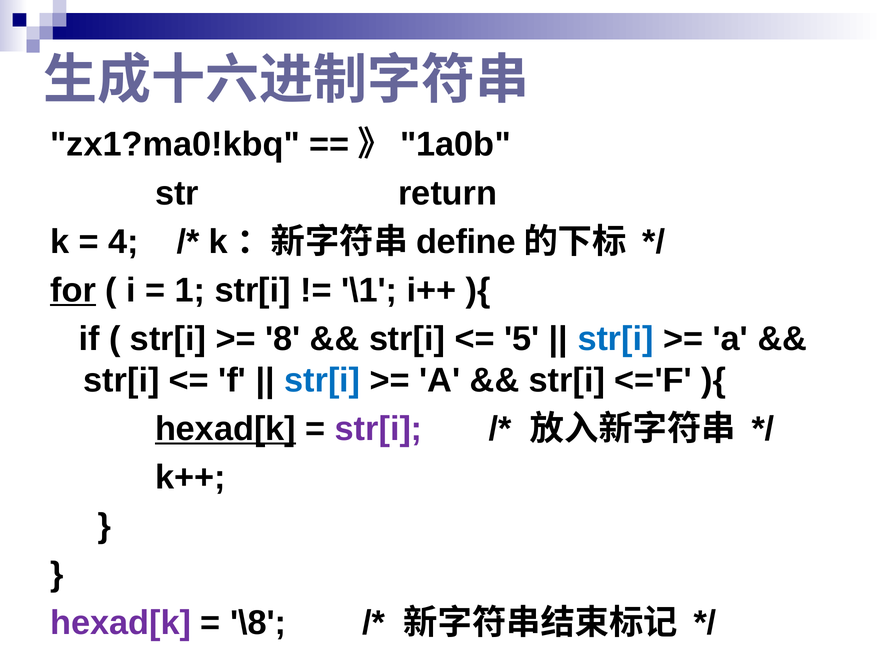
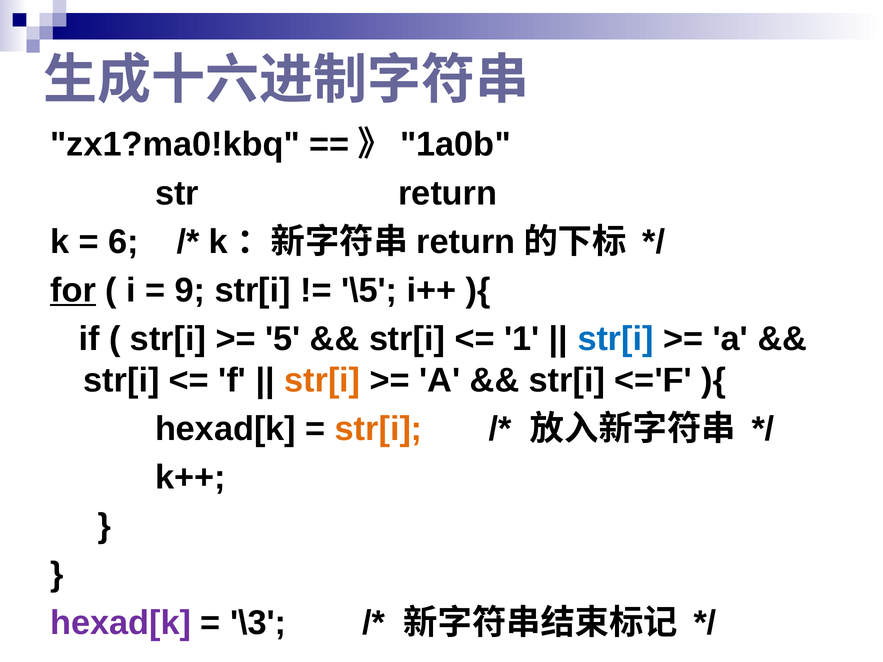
4: 4 -> 6
define at (466, 242): define -> return
1: 1 -> 9
\1: \1 -> \5
8: 8 -> 5
5: 5 -> 1
str[i at (322, 380) colour: blue -> orange
hexad[k at (225, 429) underline: present -> none
str[i at (379, 429) colour: purple -> orange
\8: \8 -> \3
